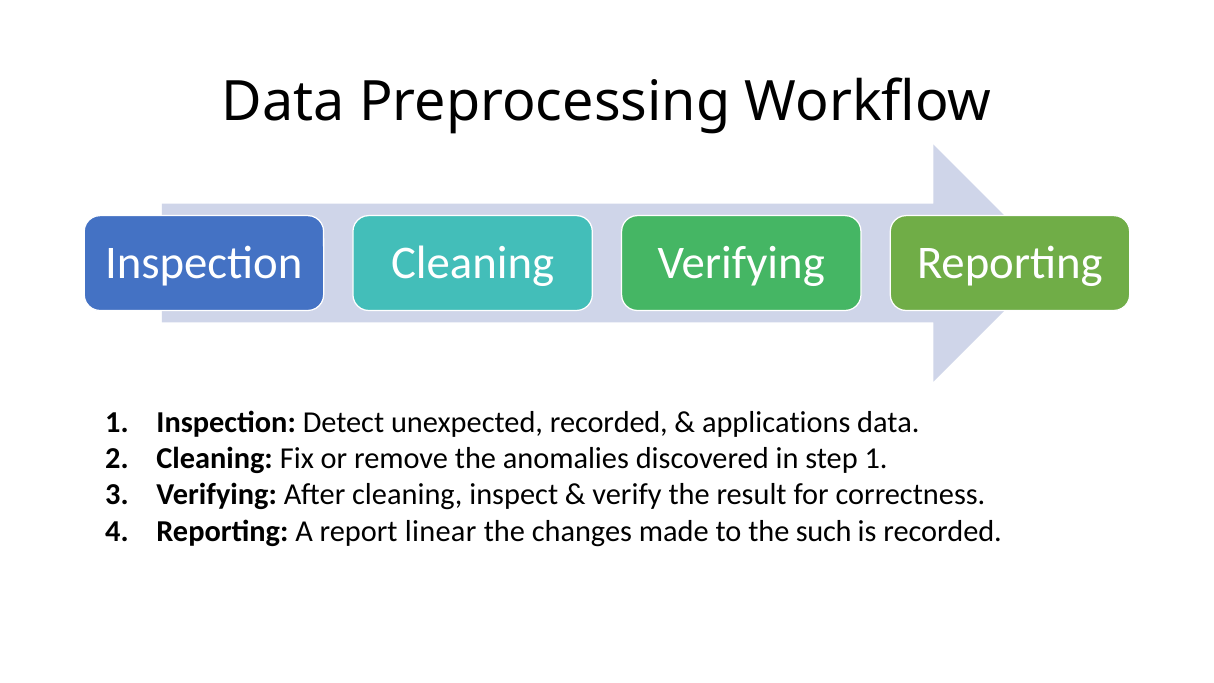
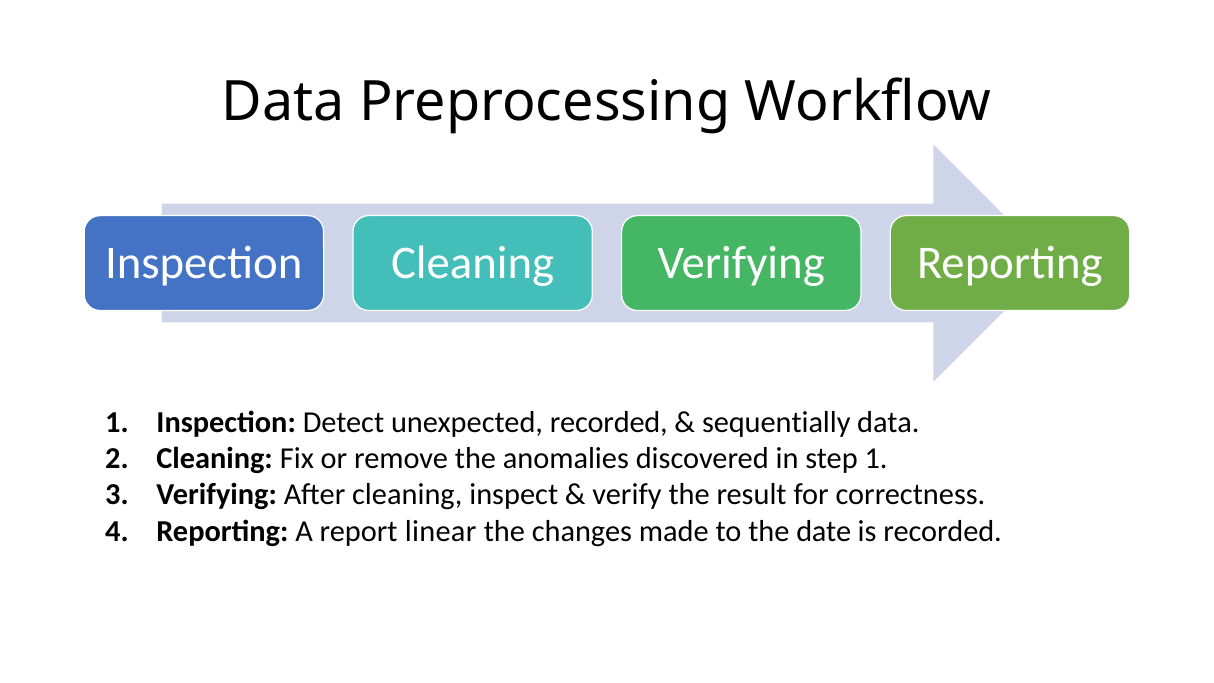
applications: applications -> sequentially
such: such -> date
